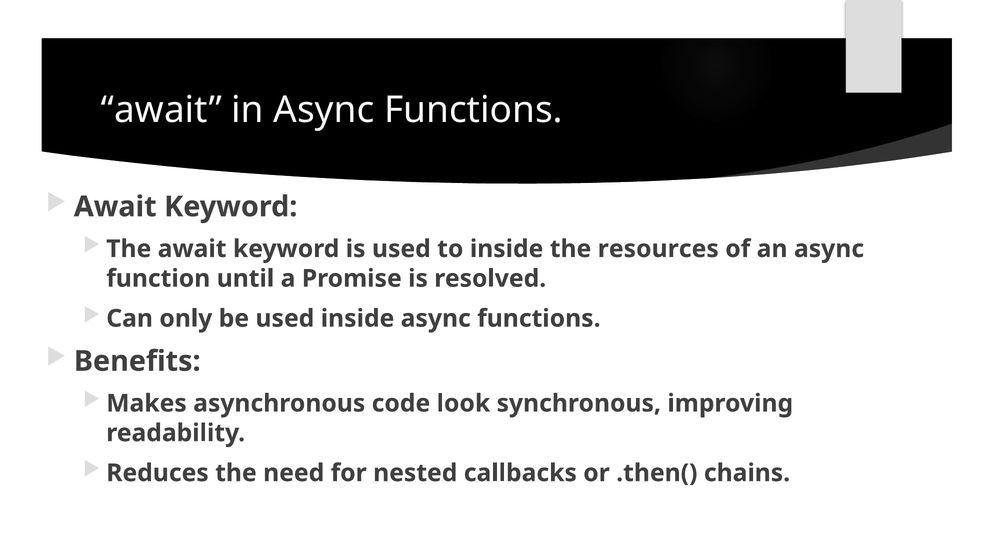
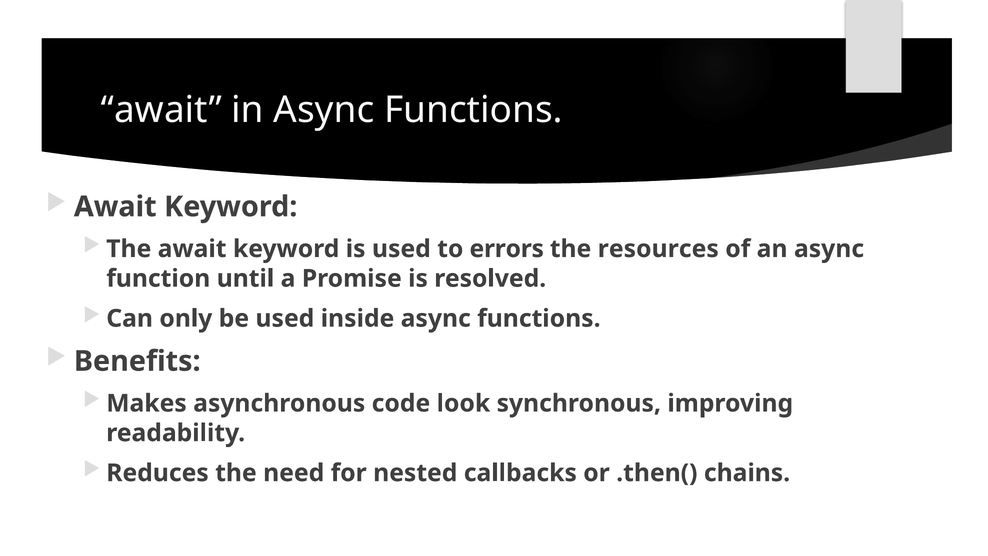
to inside: inside -> errors
